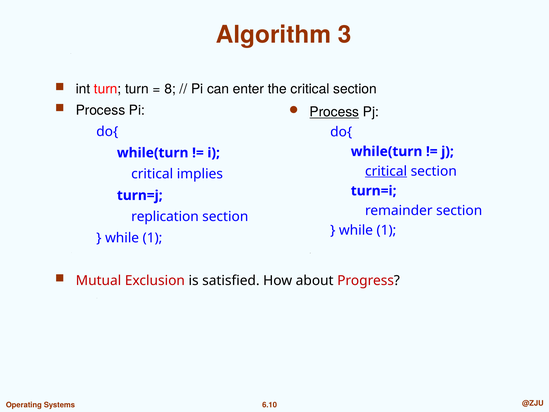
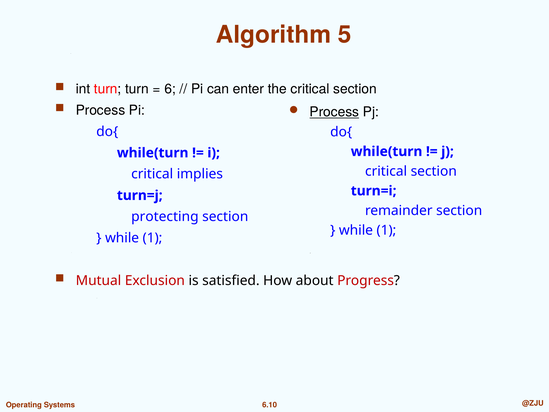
3: 3 -> 5
8: 8 -> 6
critical at (386, 171) underline: present -> none
replication: replication -> protecting
